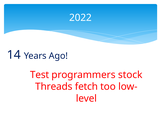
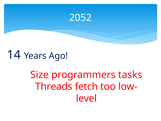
2022: 2022 -> 2052
Test: Test -> Size
stock: stock -> tasks
